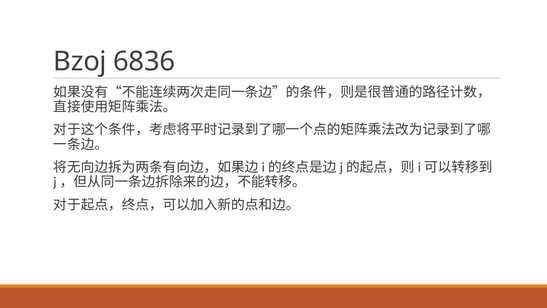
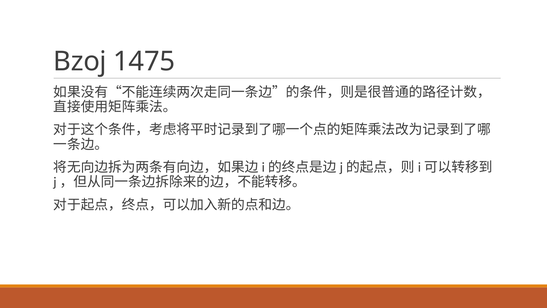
6836: 6836 -> 1475
